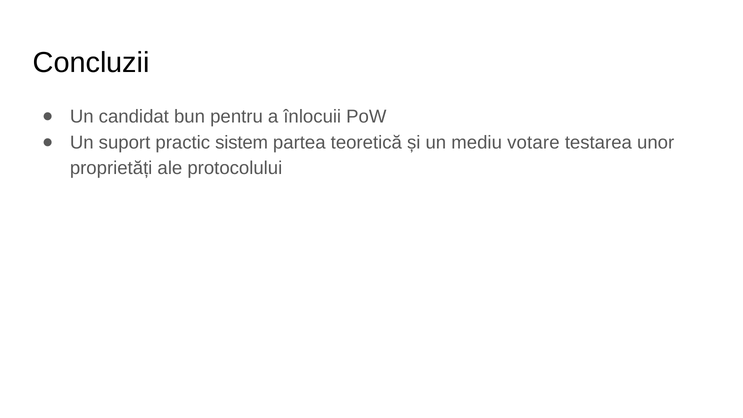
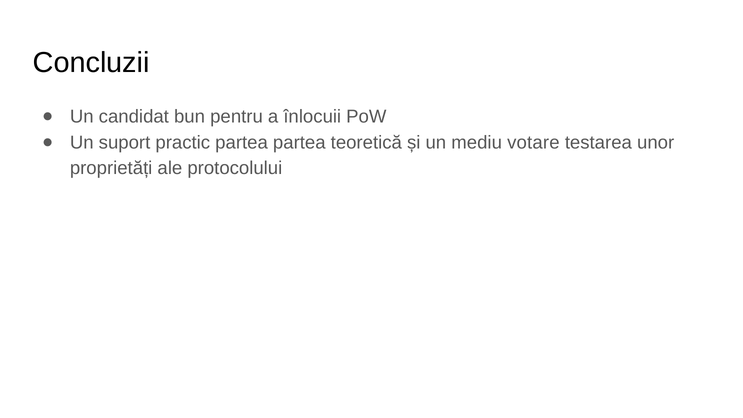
practic sistem: sistem -> partea
